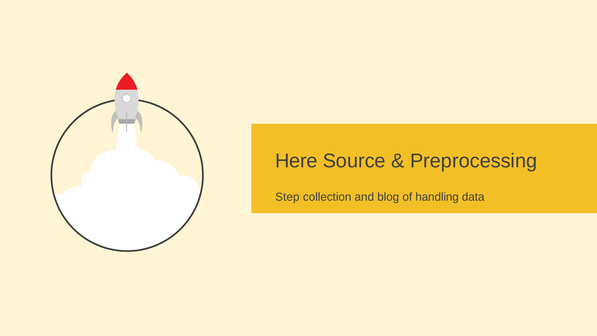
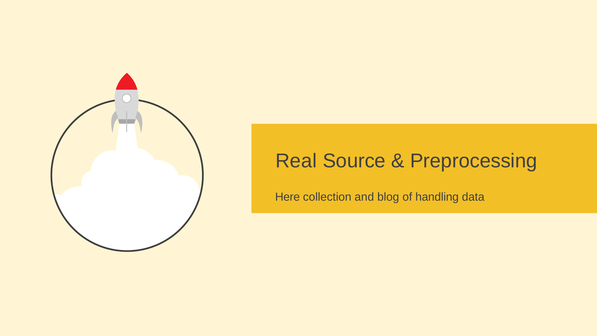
Here: Here -> Real
Step: Step -> Here
